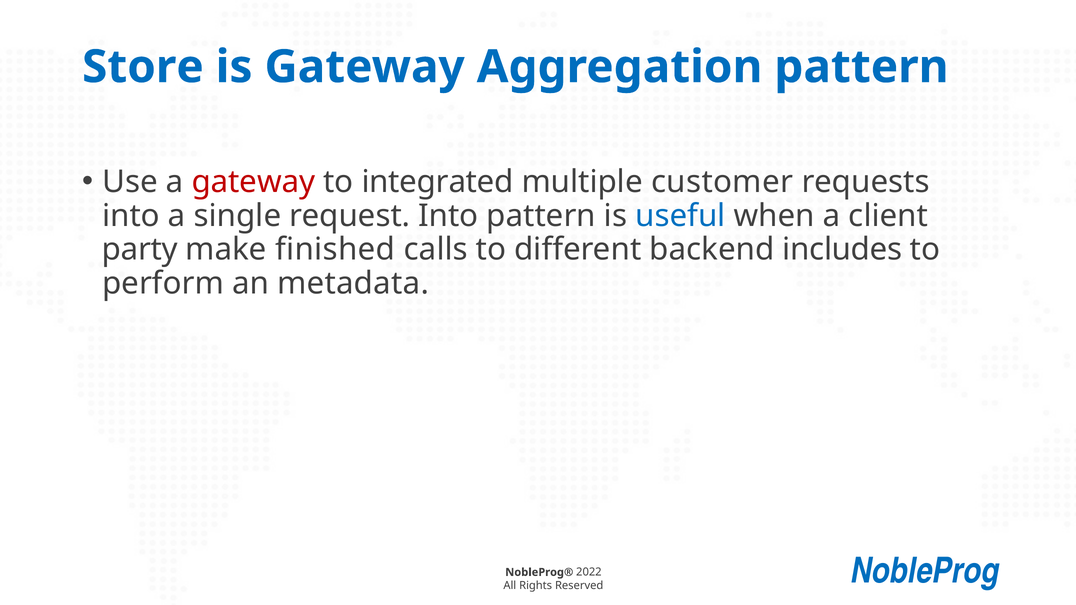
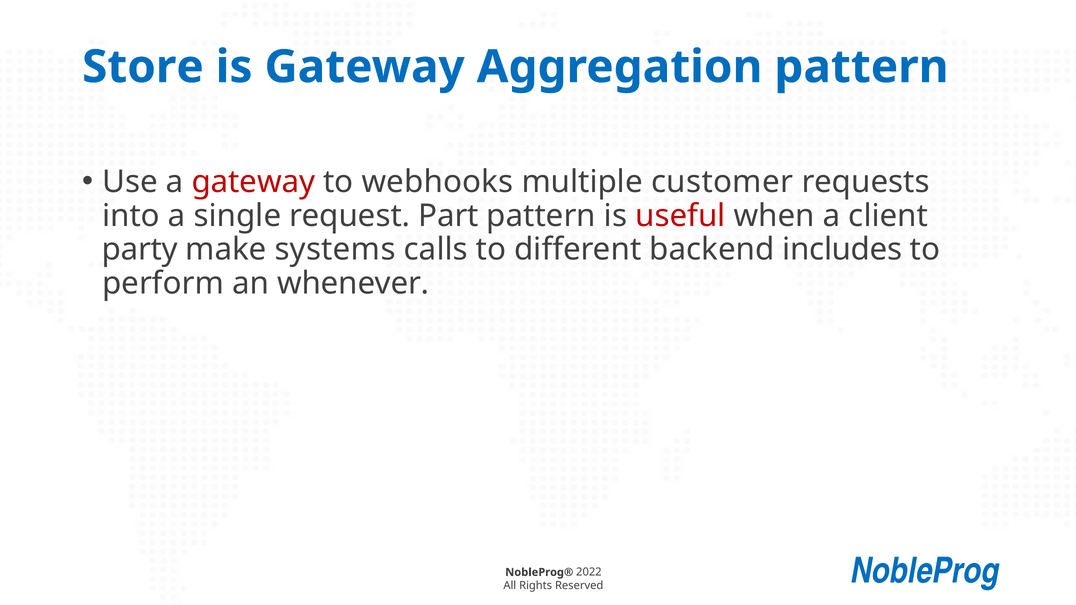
integrated: integrated -> webhooks
request Into: Into -> Part
useful colour: blue -> red
finished: finished -> systems
metadata: metadata -> whenever
